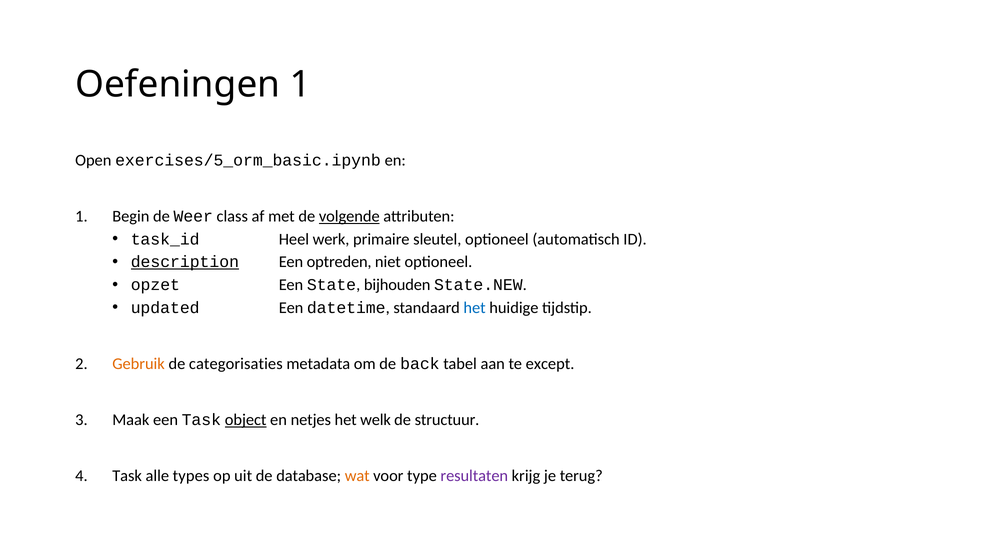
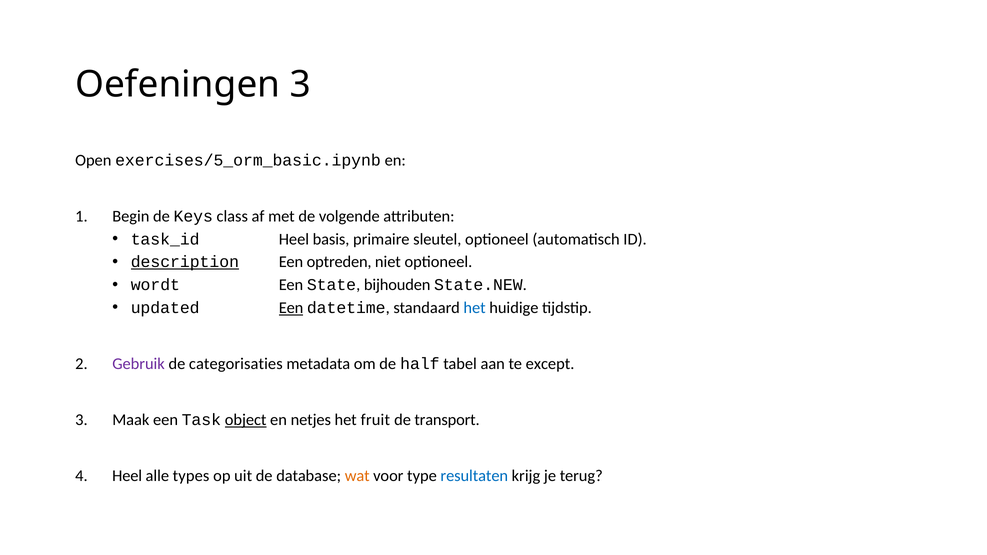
Oefeningen 1: 1 -> 3
Weer: Weer -> Keys
volgende underline: present -> none
werk: werk -> basis
opzet: opzet -> wordt
Een at (291, 308) underline: none -> present
Gebruik colour: orange -> purple
back: back -> half
welk: welk -> fruit
structuur: structuur -> transport
Task at (127, 476): Task -> Heel
resultaten colour: purple -> blue
